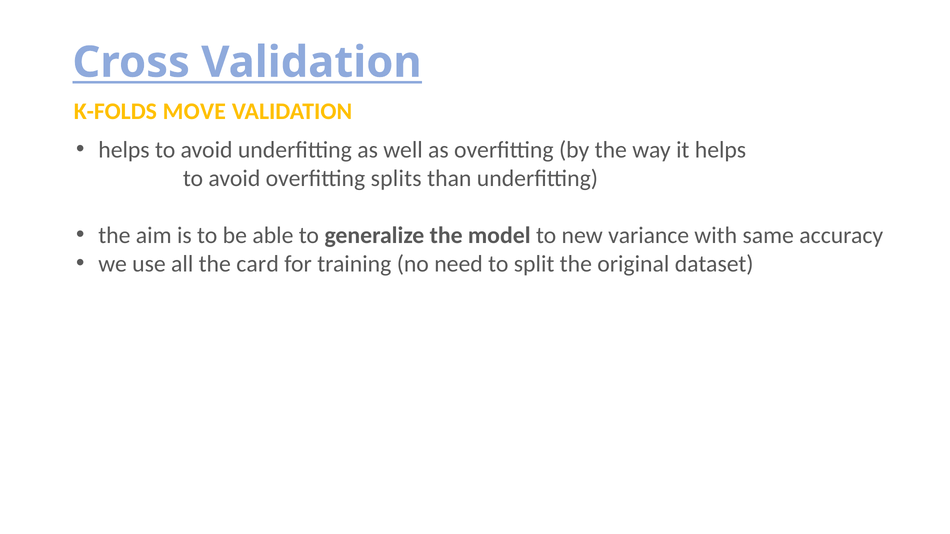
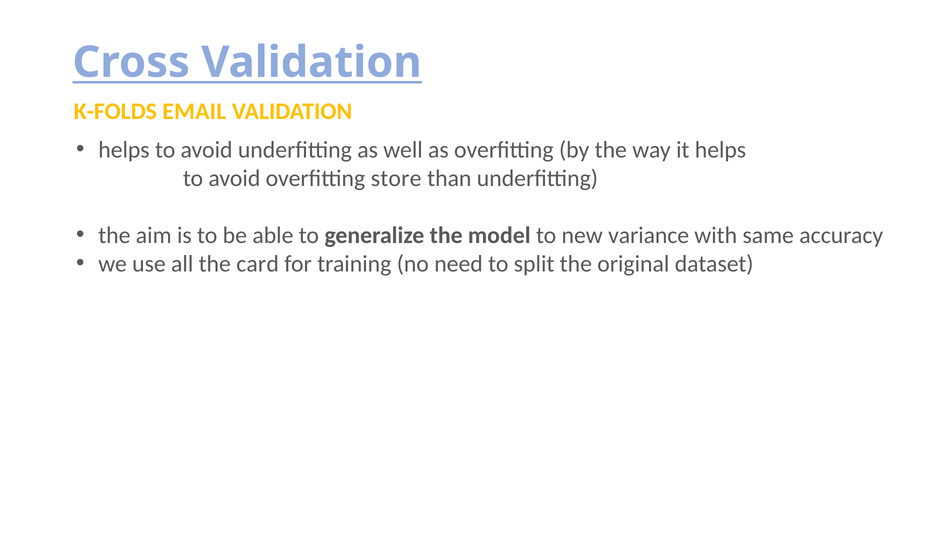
MOVE: MOVE -> EMAIL
splits: splits -> store
